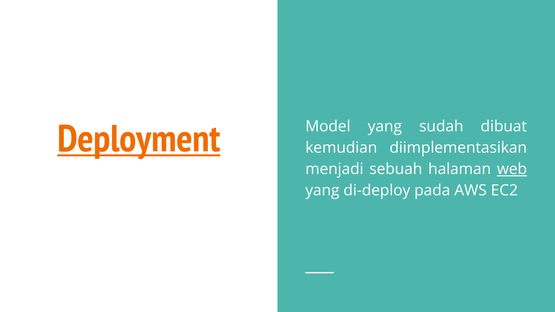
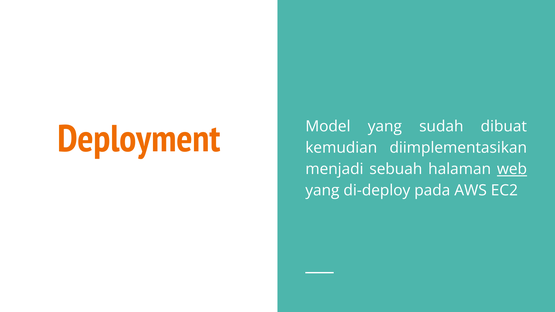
Deployment underline: present -> none
